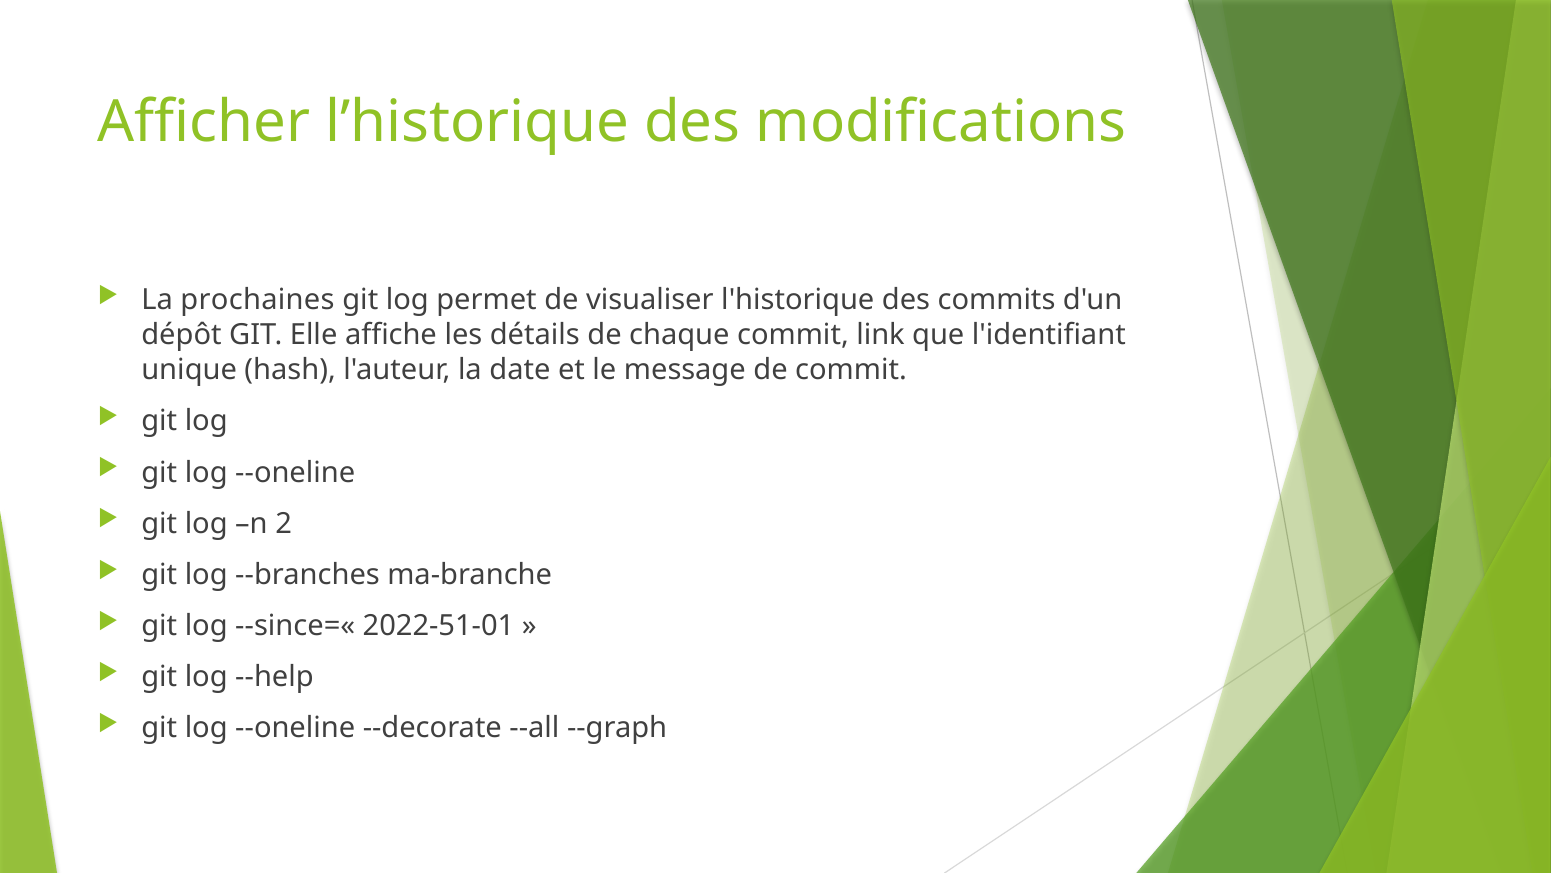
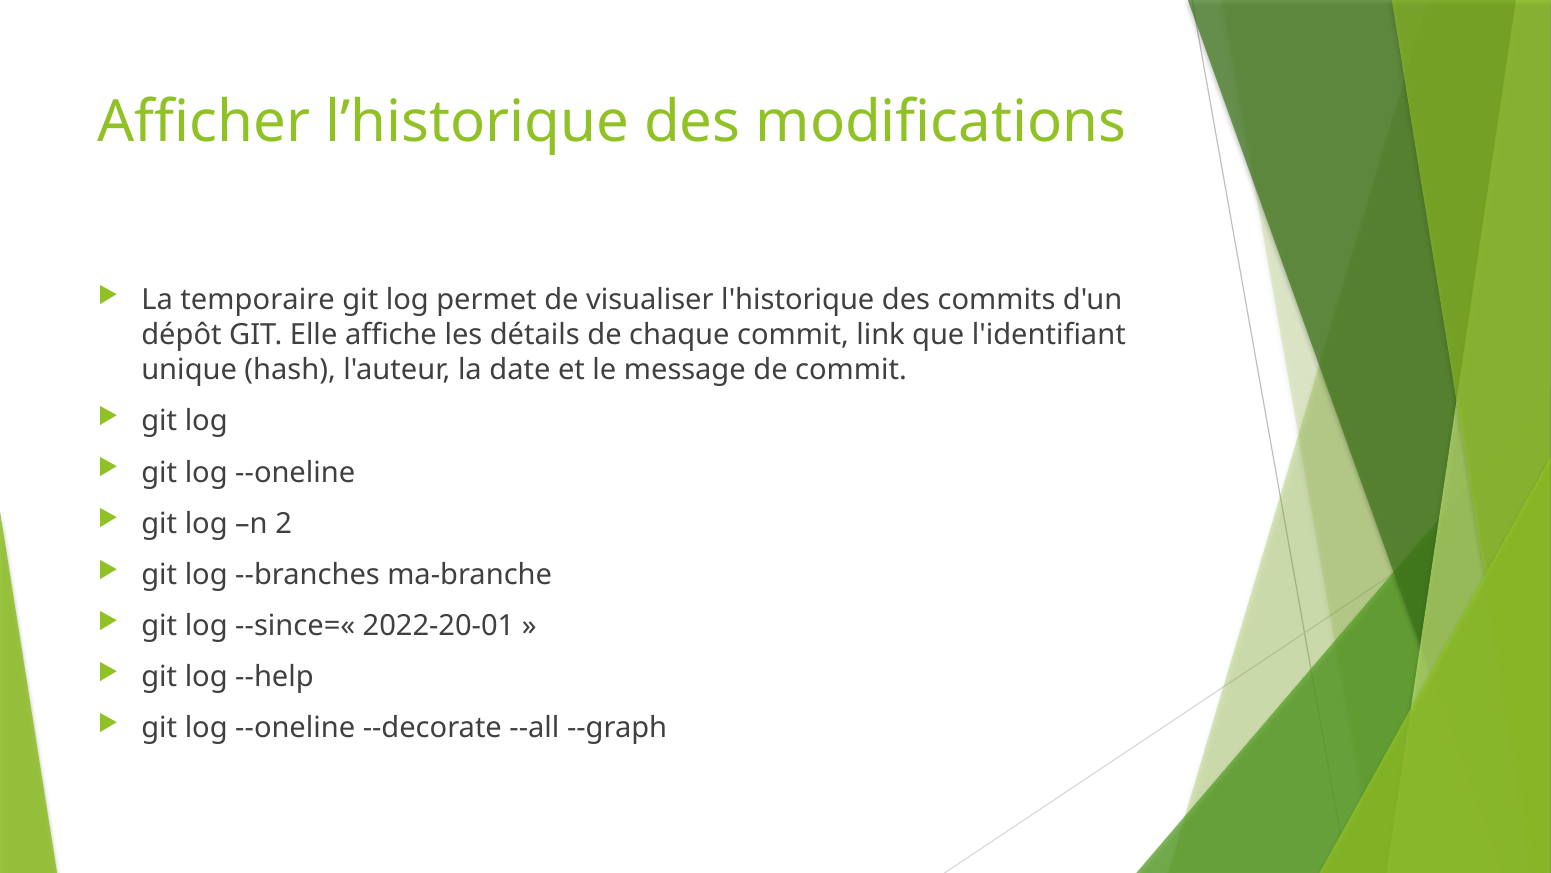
prochaines: prochaines -> temporaire
2022-51-01: 2022-51-01 -> 2022-20-01
